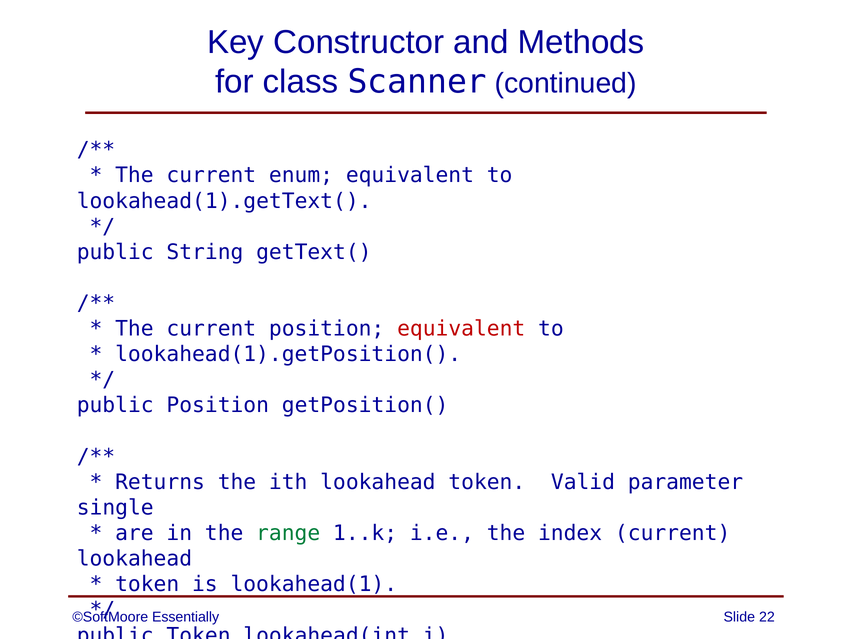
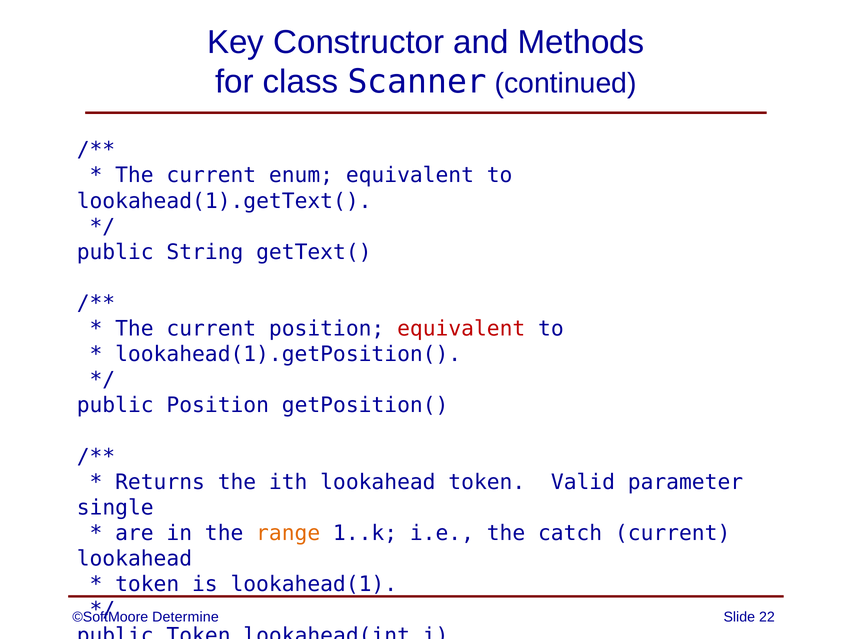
range colour: green -> orange
index: index -> catch
Essentially: Essentially -> Determine
